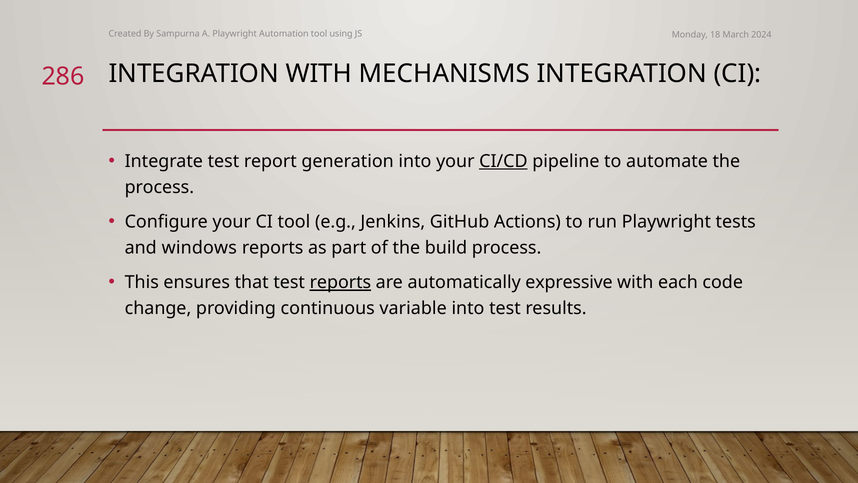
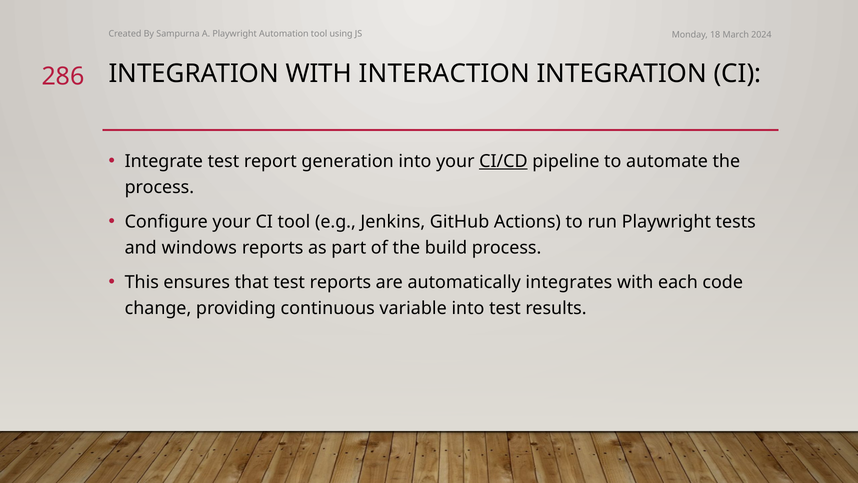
MECHANISMS: MECHANISMS -> INTERACTION
reports at (340, 282) underline: present -> none
expressive: expressive -> integrates
